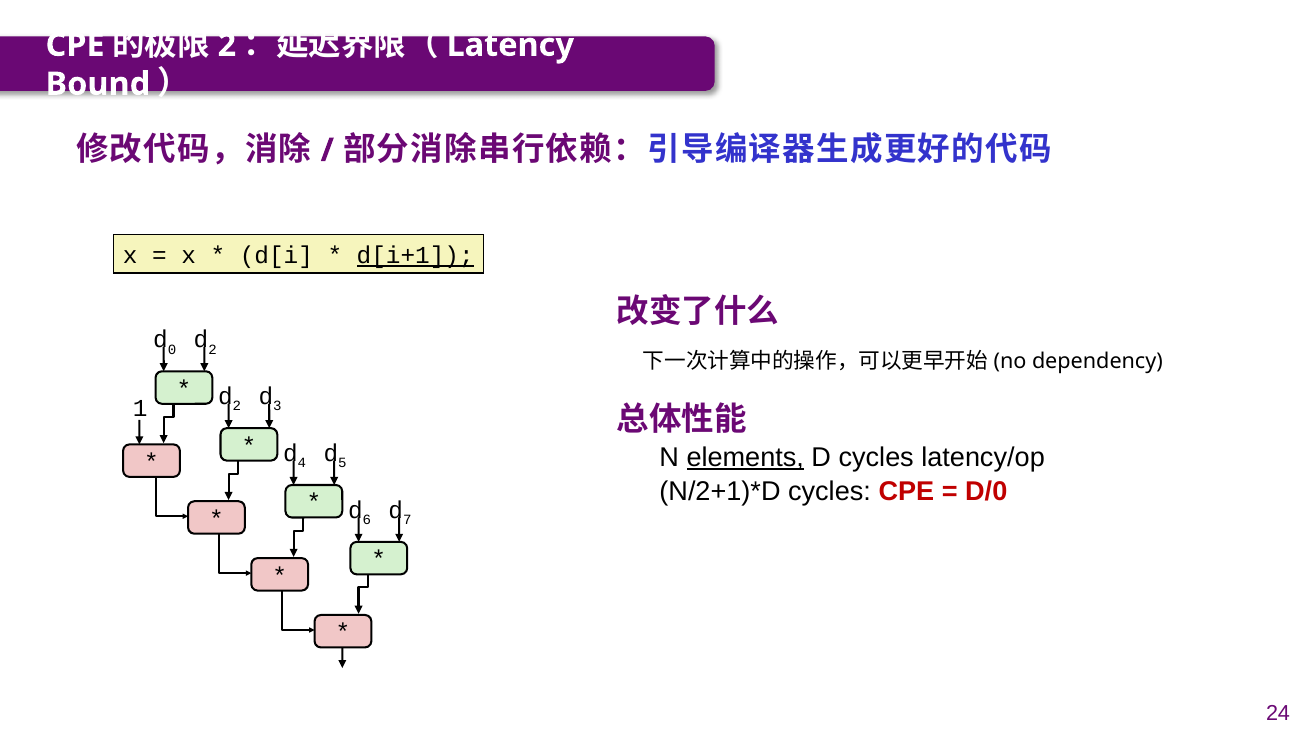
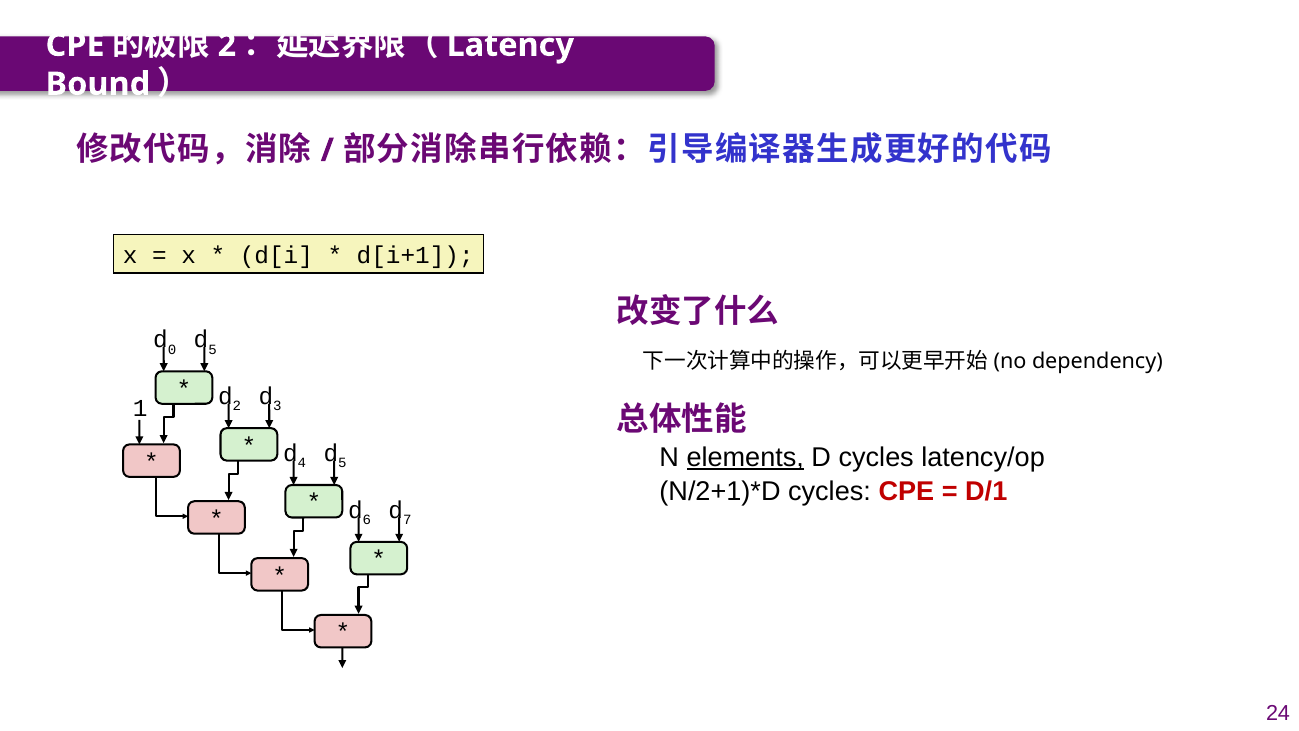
d[i+1 underline: present -> none
2 at (212, 349): 2 -> 5
D/0: D/0 -> D/1
